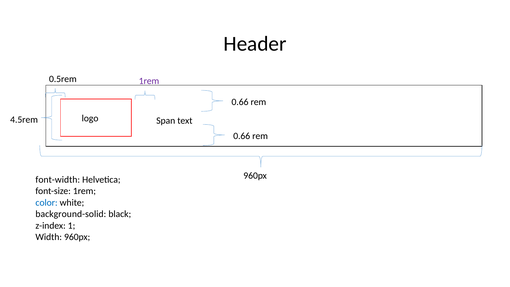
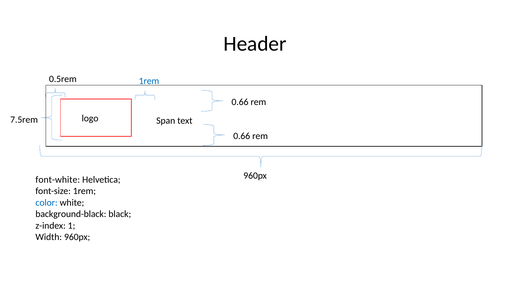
1rem at (149, 81) colour: purple -> blue
4.5rem: 4.5rem -> 7.5rem
font-width: font-width -> font-white
background-solid: background-solid -> background-black
